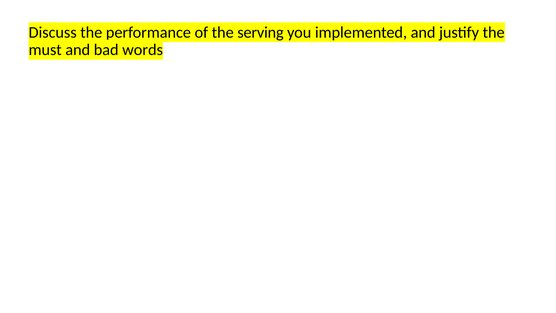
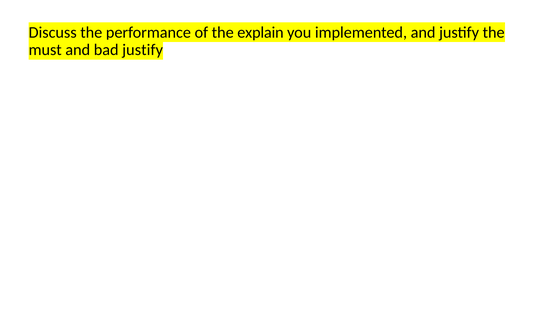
serving: serving -> explain
bad words: words -> justify
